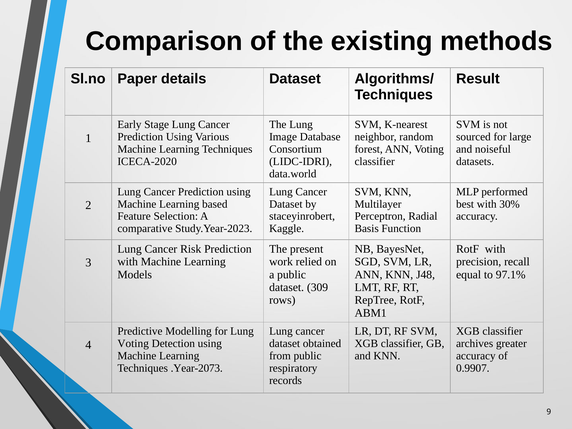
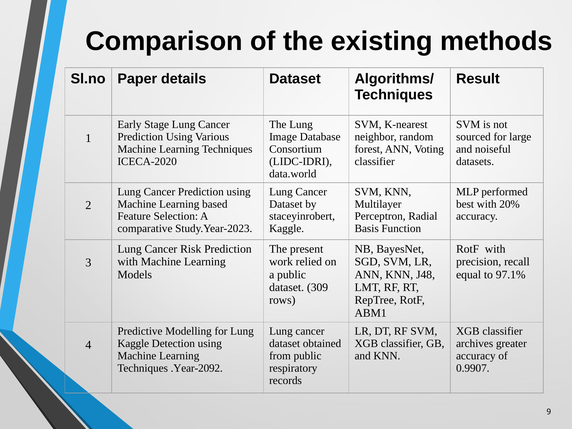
30%: 30% -> 20%
Voting at (133, 343): Voting -> Kaggle
.Year-2073: .Year-2073 -> .Year-2092
